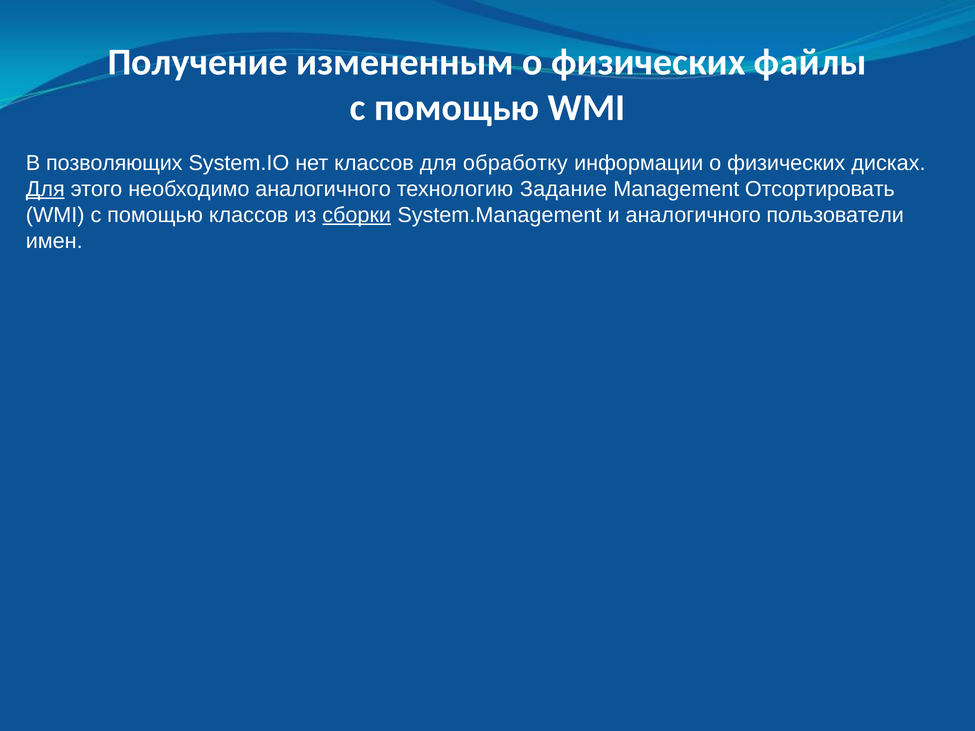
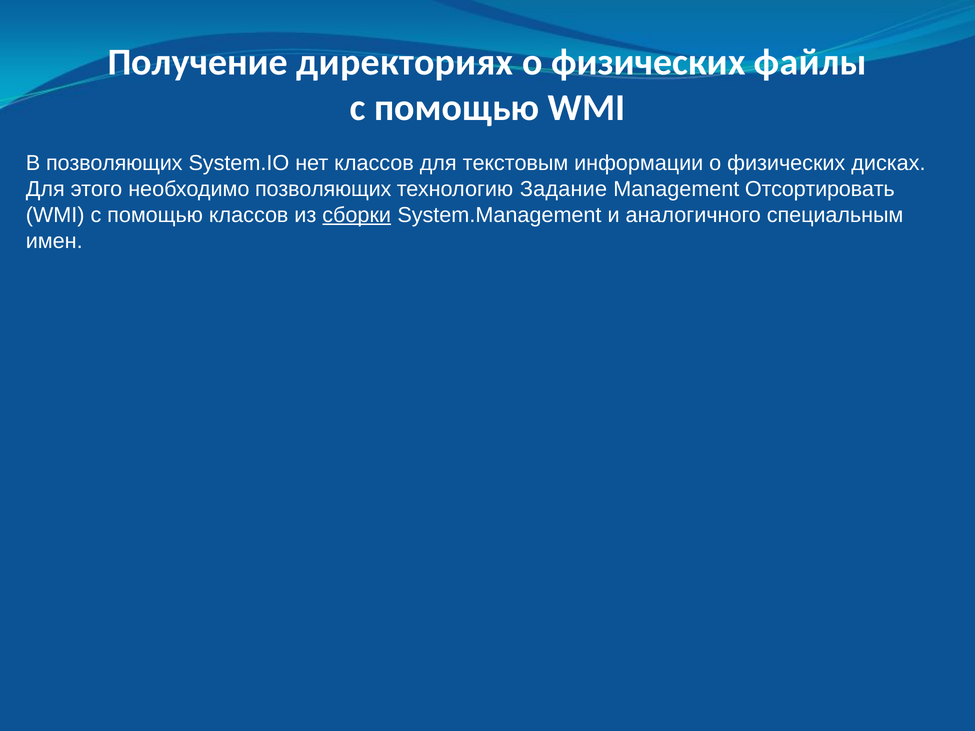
измененным: измененным -> директориях
обработку: обработку -> текстовым
Для at (45, 189) underline: present -> none
необходимо аналогичного: аналогичного -> позволяющих
пользователи: пользователи -> специальным
